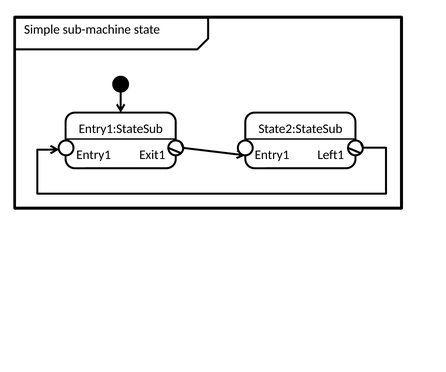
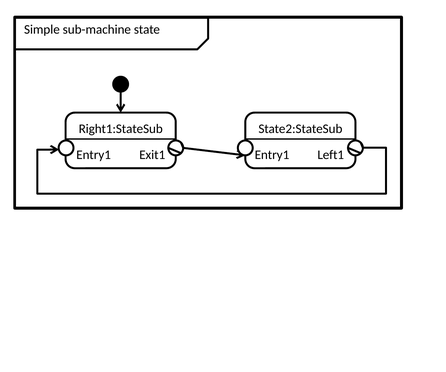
Entry1:StateSub: Entry1:StateSub -> Right1:StateSub
